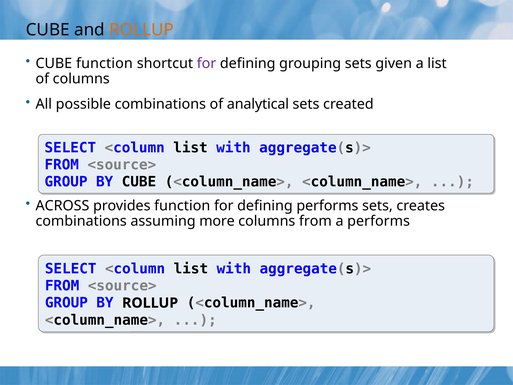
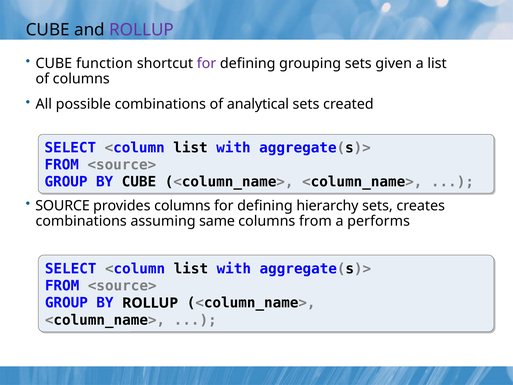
ROLLUP at (142, 30) colour: orange -> purple
ACROSS: ACROSS -> SOURCE
provides function: function -> columns
defining performs: performs -> hierarchy
more: more -> same
